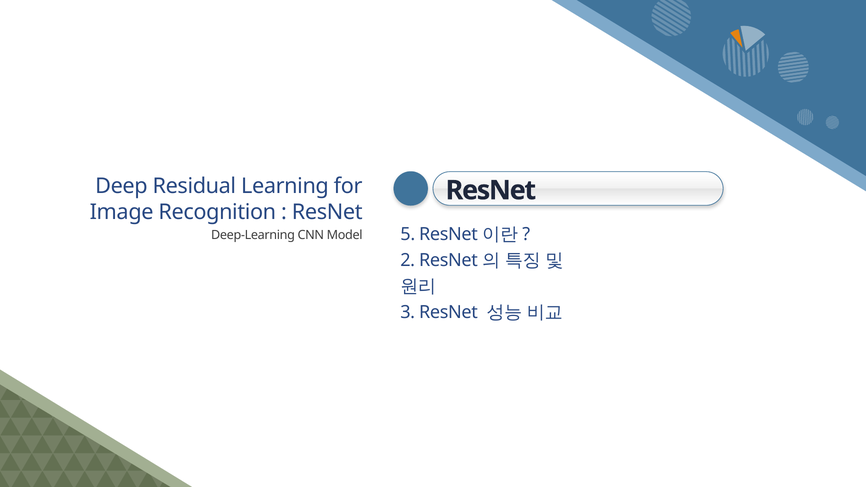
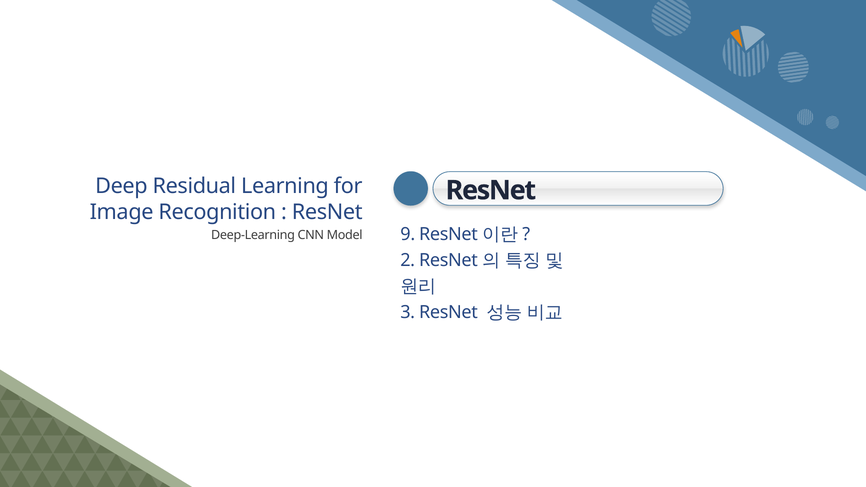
5: 5 -> 9
